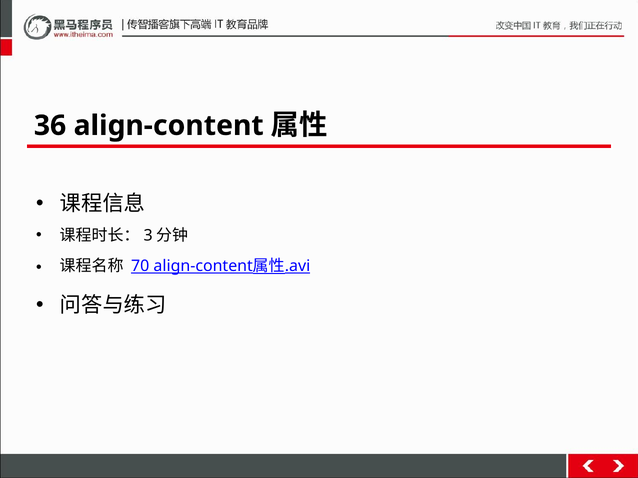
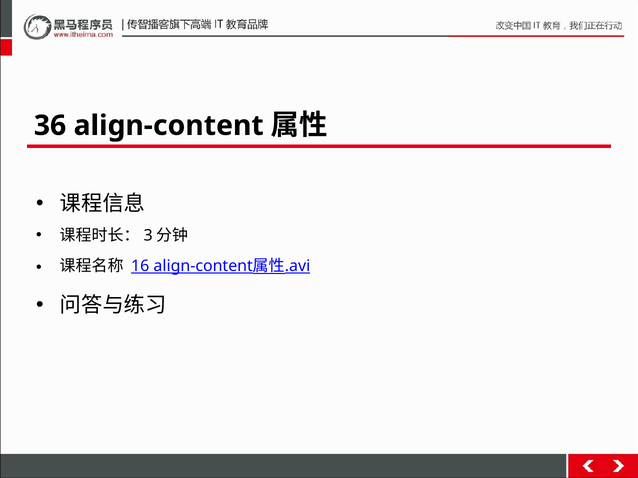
70: 70 -> 16
